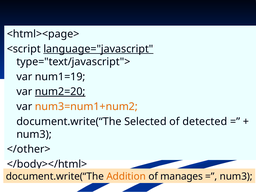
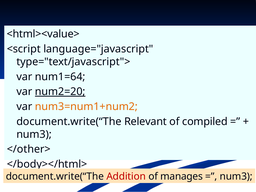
<html><page>: <html><page> -> <html><value>
language="javascript underline: present -> none
num1=19: num1=19 -> num1=64
Selected: Selected -> Relevant
detected: detected -> compiled
Addition colour: orange -> red
